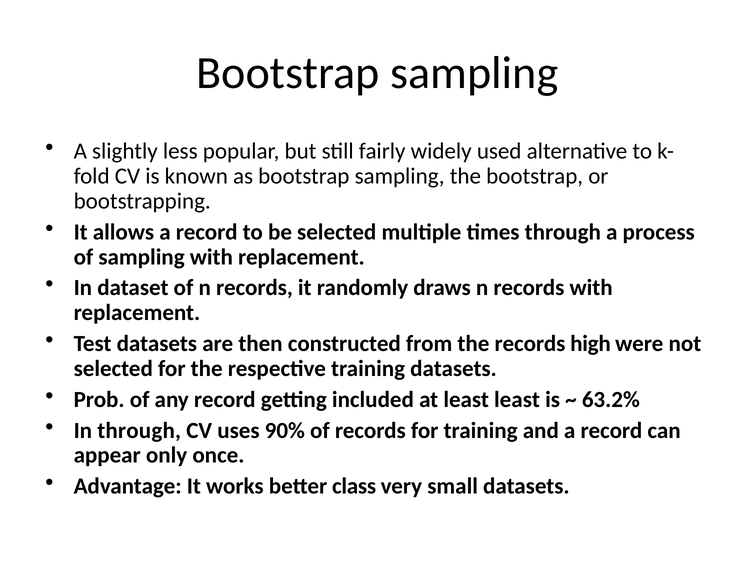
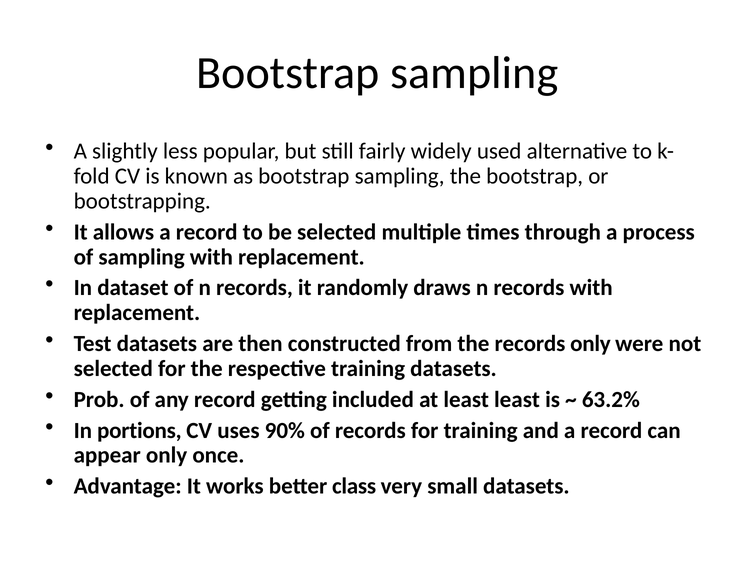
records high: high -> only
In through: through -> portions
